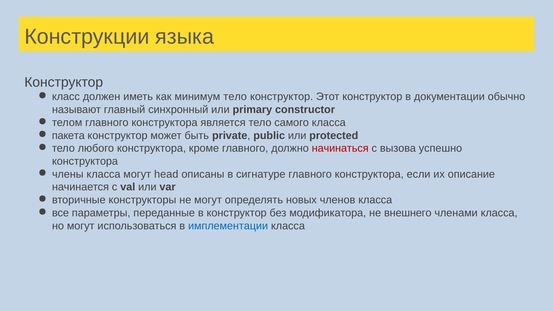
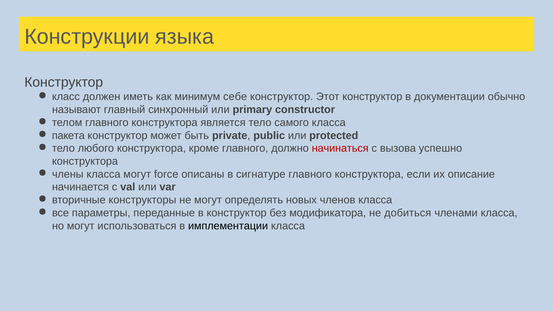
минимум тело: тело -> себе
head: head -> force
внешнего: внешнего -> добиться
имплементации colour: blue -> black
